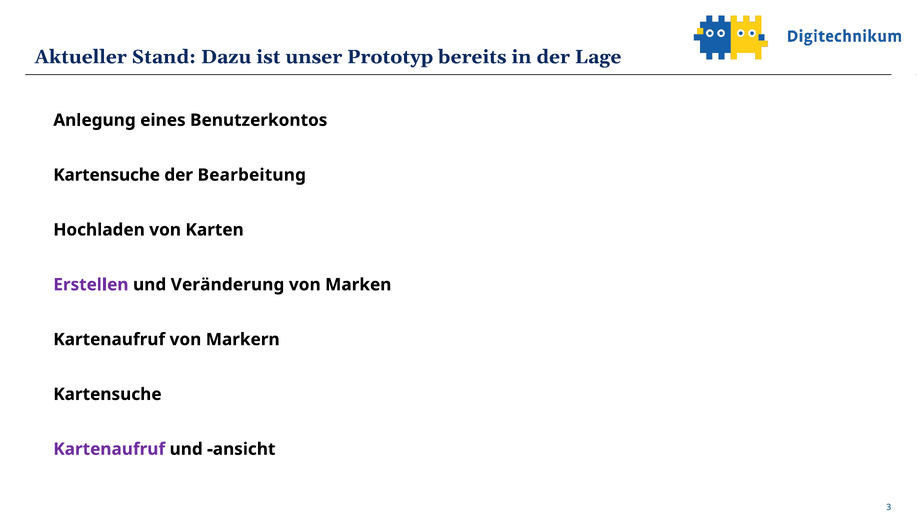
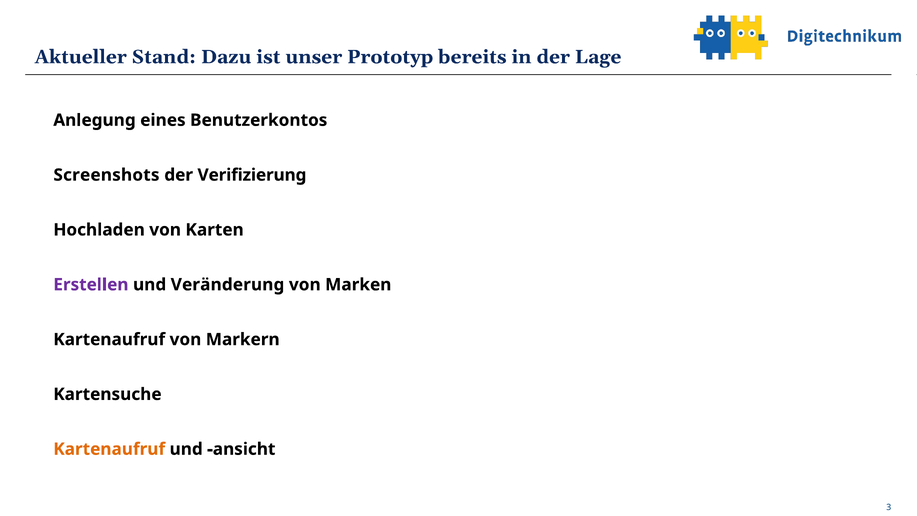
Kartensuche at (107, 175): Kartensuche -> Screenshots
Bearbeitung: Bearbeitung -> Verifizierung
Kartenaufruf at (109, 449) colour: purple -> orange
